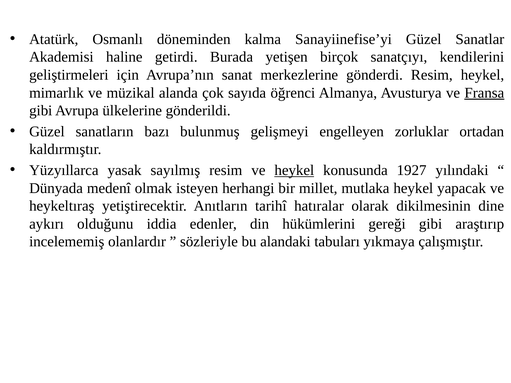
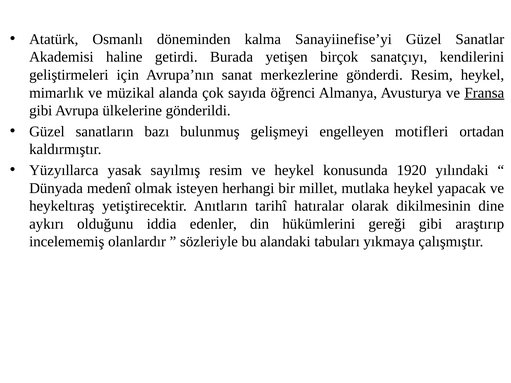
zorluklar: zorluklar -> motifleri
heykel at (294, 170) underline: present -> none
1927: 1927 -> 1920
